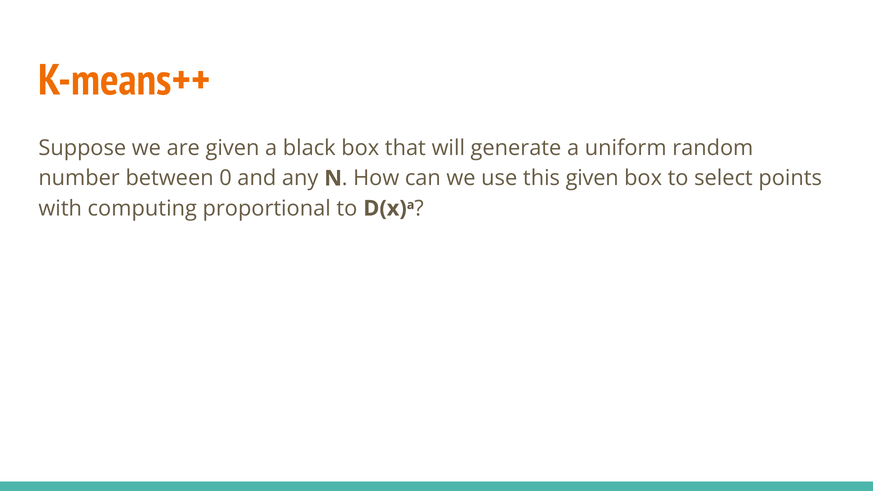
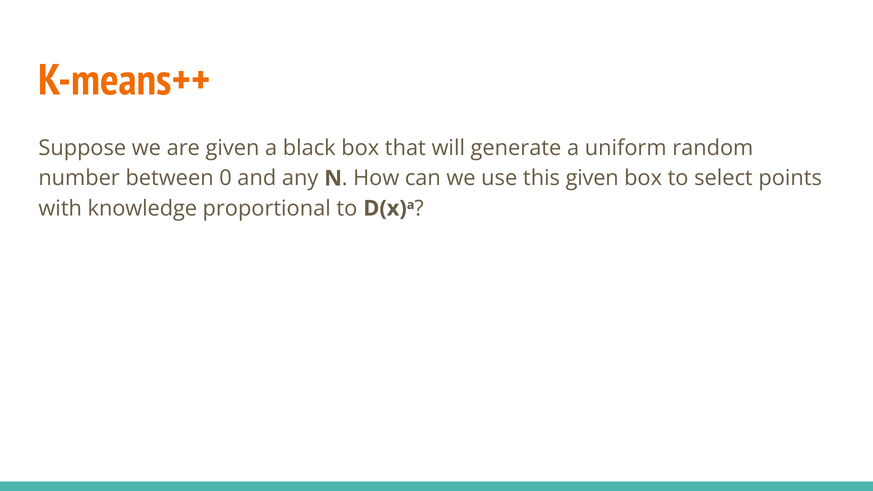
computing: computing -> knowledge
